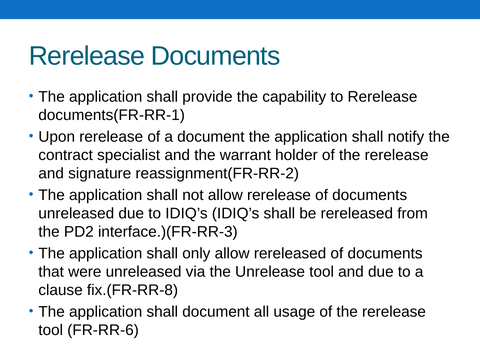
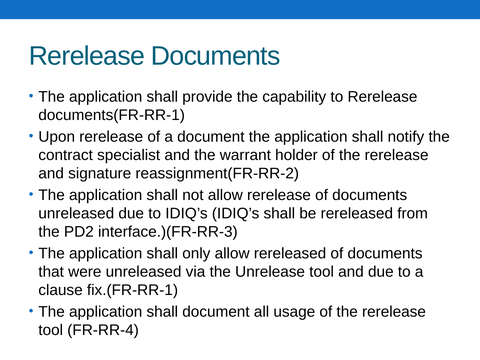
fix.(FR-RR-8: fix.(FR-RR-8 -> fix.(FR-RR-1
FR-RR-6: FR-RR-6 -> FR-RR-4
